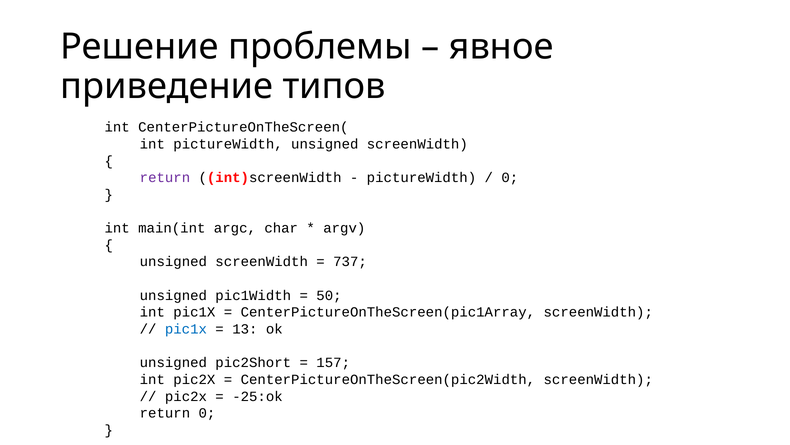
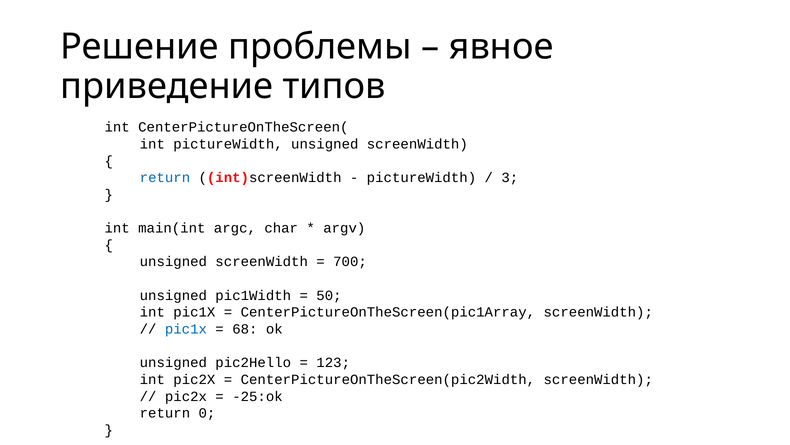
return at (165, 178) colour: purple -> blue
0 at (510, 178): 0 -> 3
737: 737 -> 700
13: 13 -> 68
pic2Short: pic2Short -> pic2Hello
157: 157 -> 123
